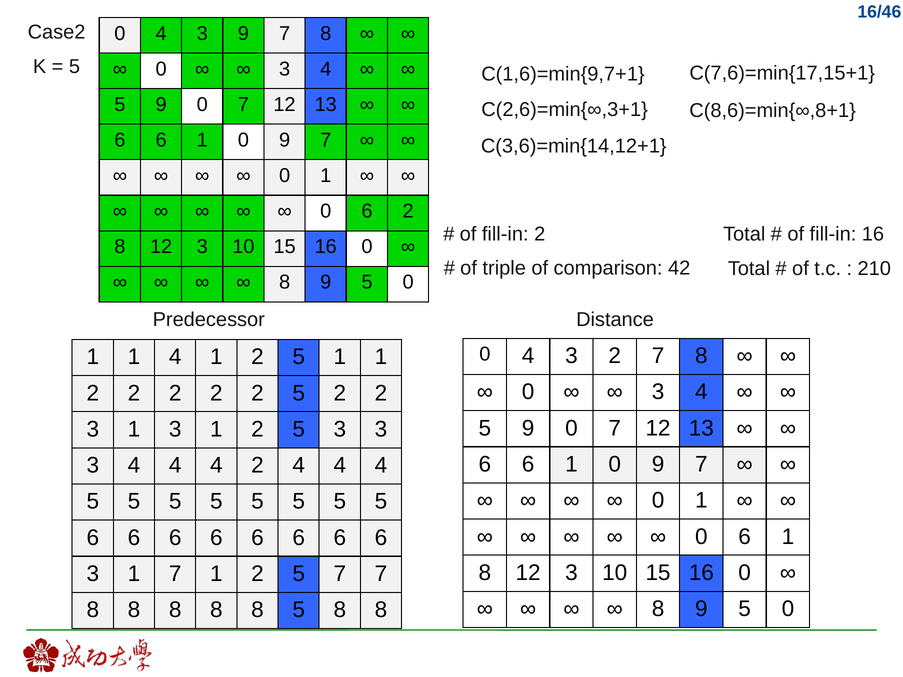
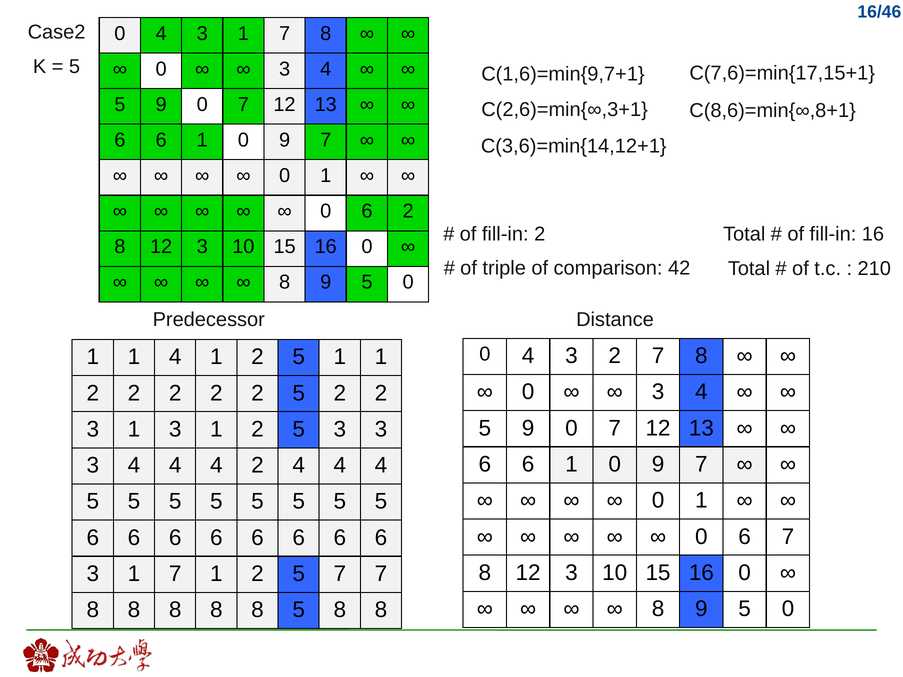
4 3 9: 9 -> 1
0 6 1: 1 -> 7
